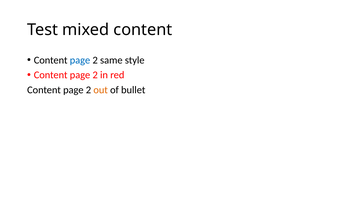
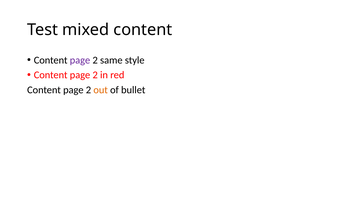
page at (80, 60) colour: blue -> purple
